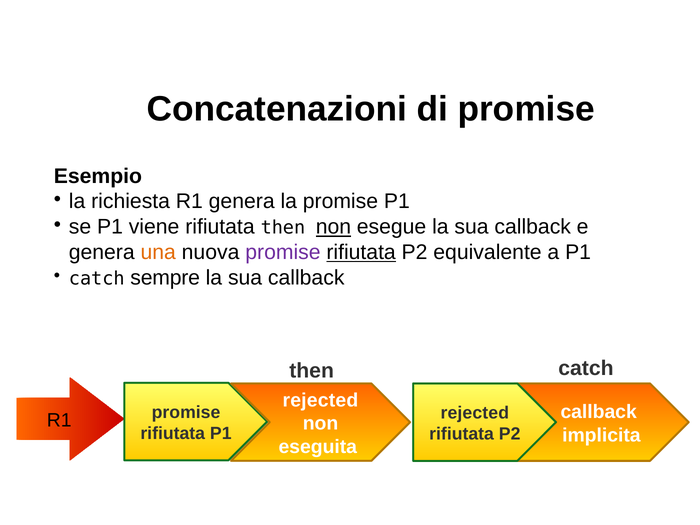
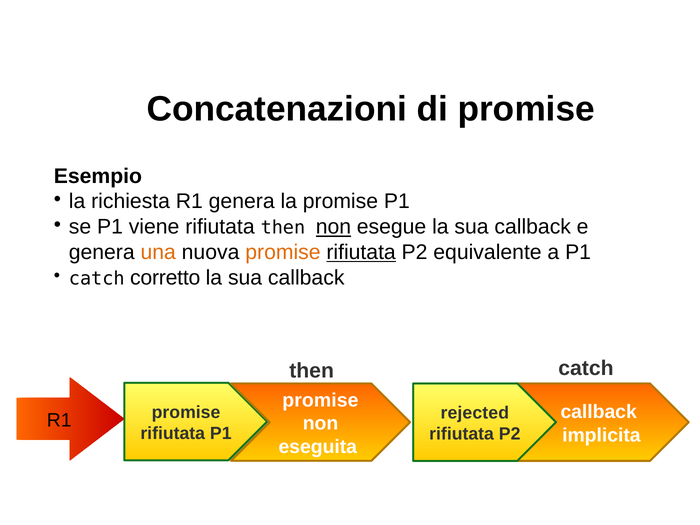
promise at (283, 252) colour: purple -> orange
sempre: sempre -> corretto
rejected at (320, 400): rejected -> promise
